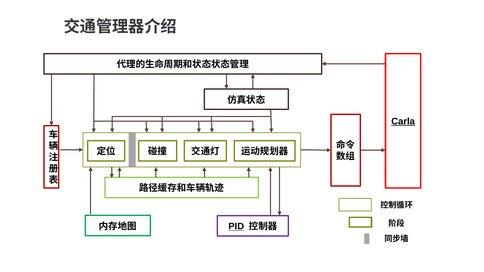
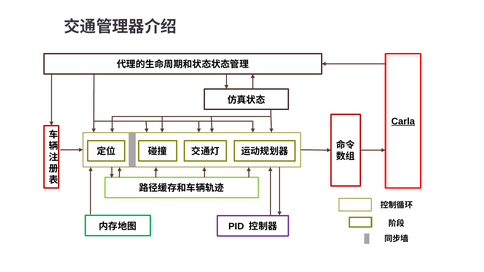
PID underline: present -> none
